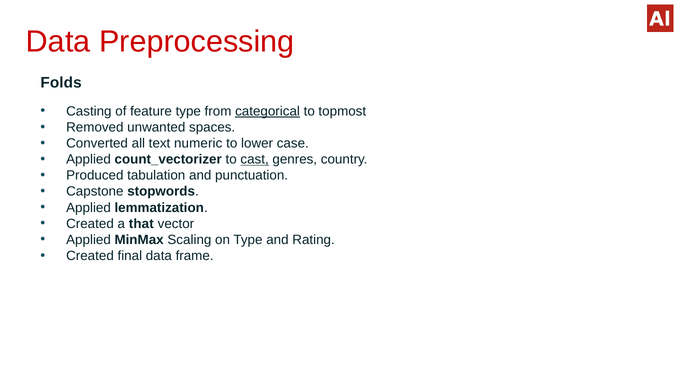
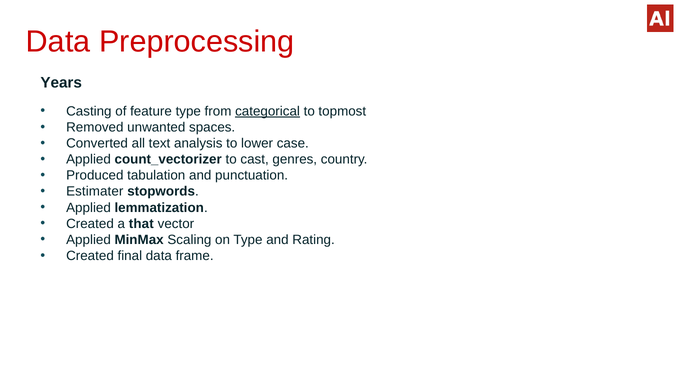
Folds: Folds -> Years
numeric: numeric -> analysis
cast underline: present -> none
Capstone: Capstone -> Estimater
